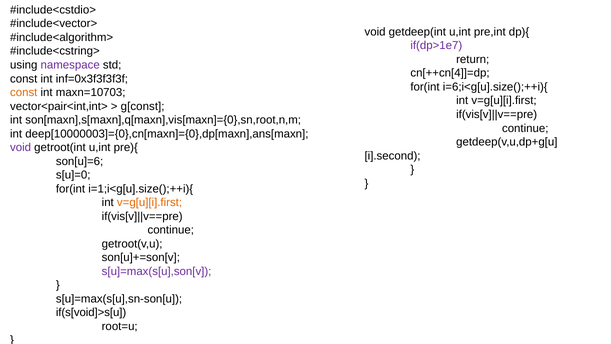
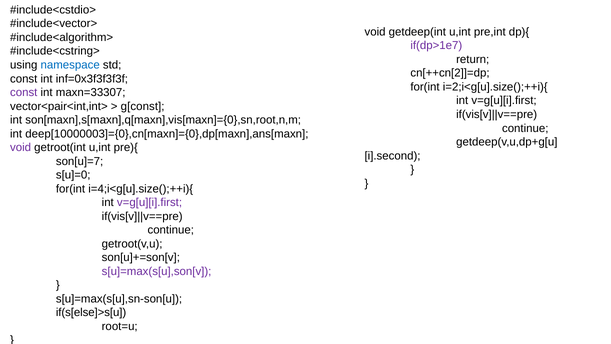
namespace colour: purple -> blue
cn[++cn[4]]=dp: cn[++cn[4]]=dp -> cn[++cn[2]]=dp
i=6;i<g[u].size();++i){: i=6;i<g[u].size();++i){ -> i=2;i<g[u].size();++i){
const at (24, 92) colour: orange -> purple
maxn=10703: maxn=10703 -> maxn=33307
son[u]=6: son[u]=6 -> son[u]=7
i=1;i<g[u].size();++i){: i=1;i<g[u].size();++i){ -> i=4;i<g[u].size();++i){
v=g[u][i].first at (150, 202) colour: orange -> purple
if(s[void]>s[u: if(s[void]>s[u -> if(s[else]>s[u
